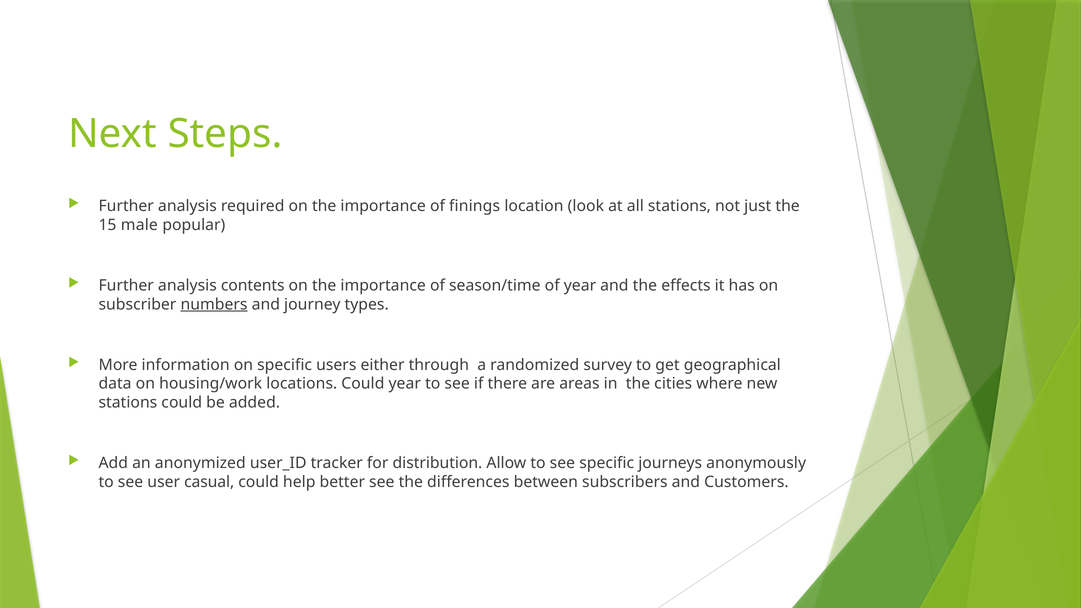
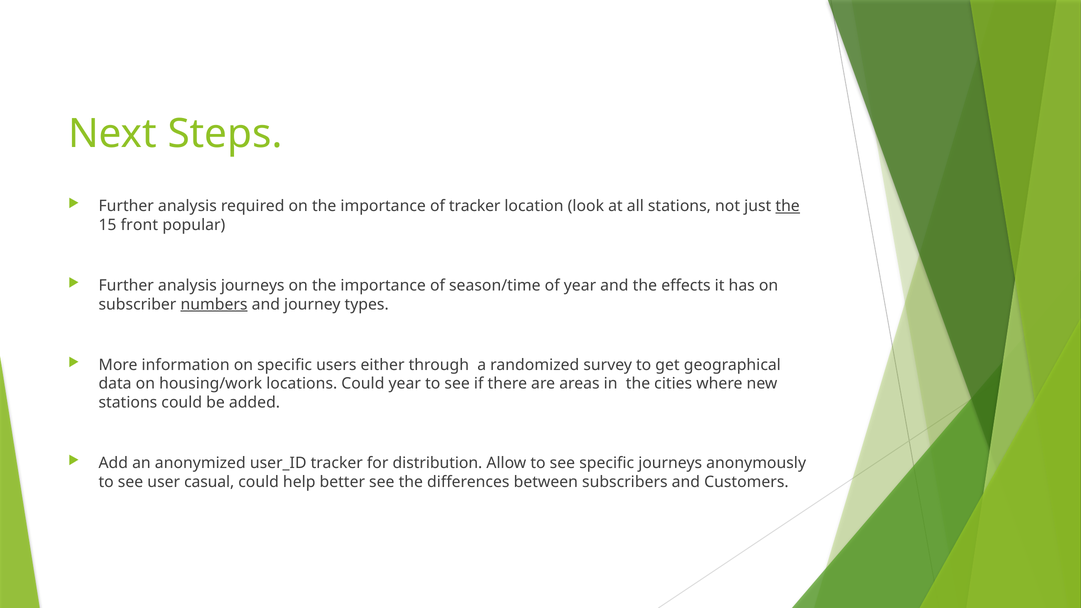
of finings: finings -> tracker
the at (788, 206) underline: none -> present
male: male -> front
analysis contents: contents -> journeys
